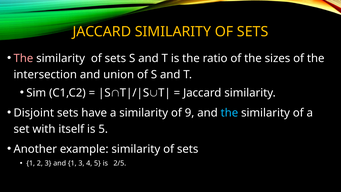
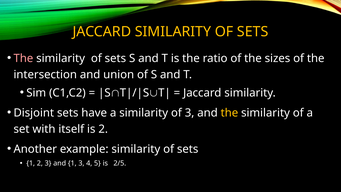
of 9: 9 -> 3
the at (229, 113) colour: light blue -> yellow
is 5: 5 -> 2
